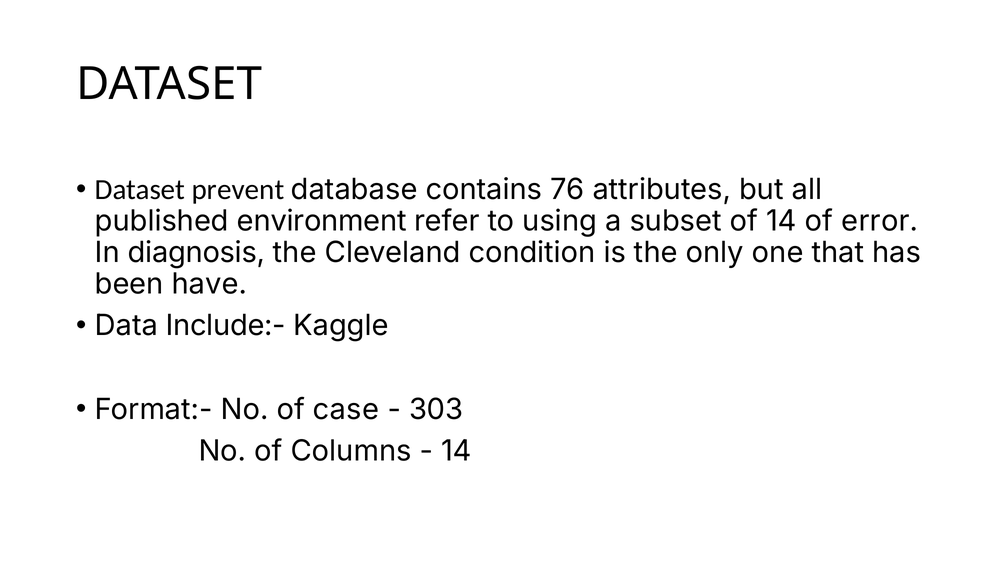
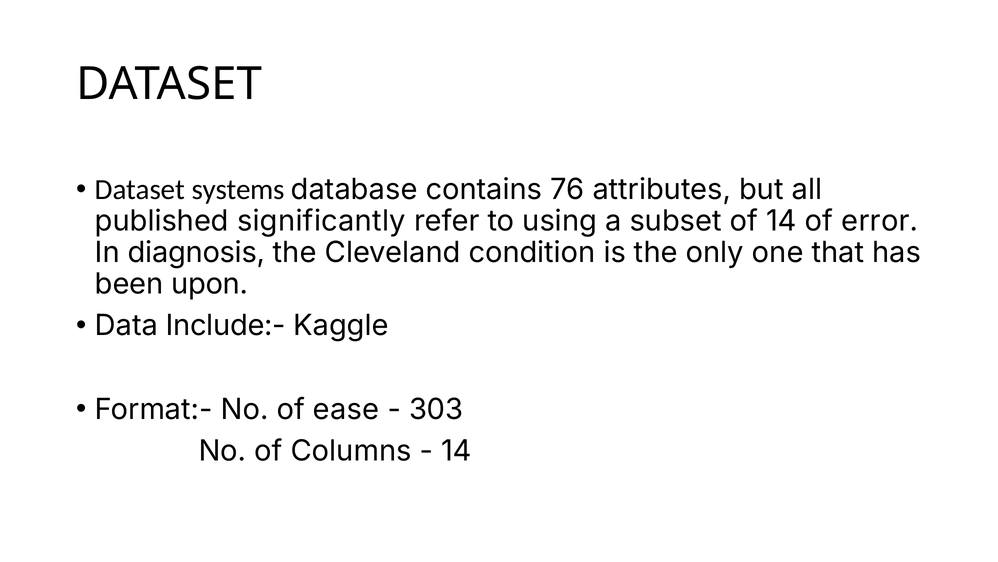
prevent: prevent -> systems
environment: environment -> significantly
have: have -> upon
case: case -> ease
